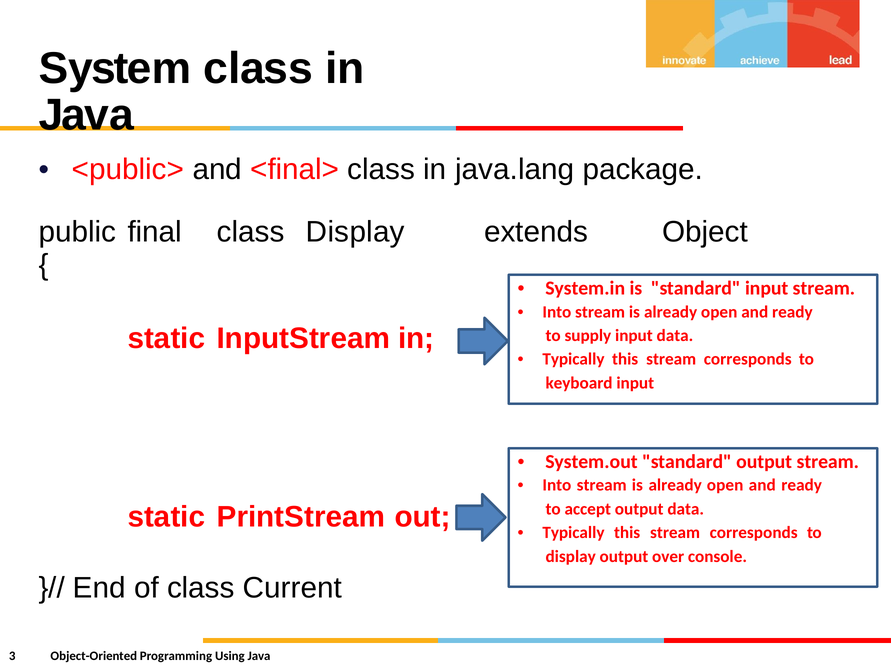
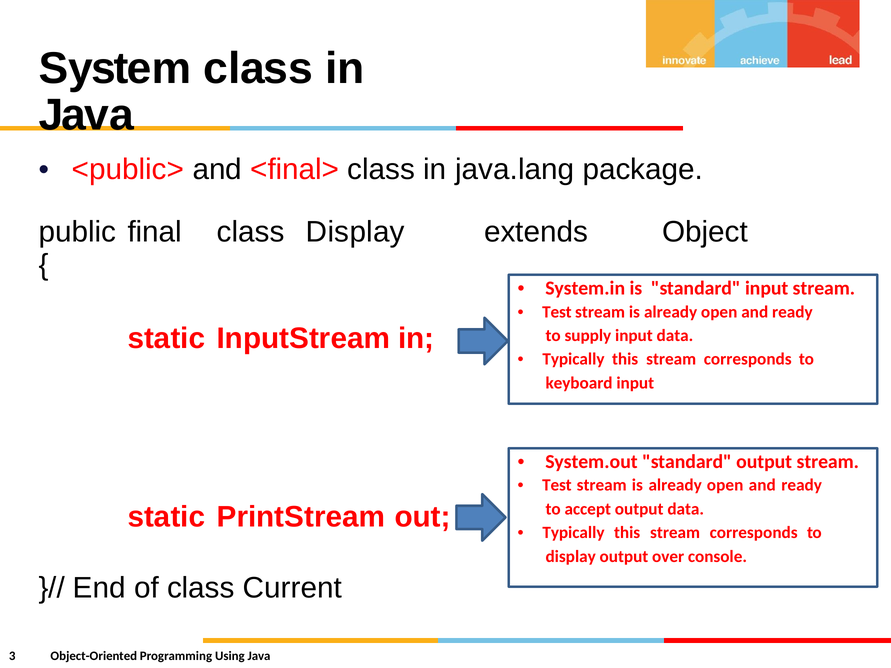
Into at (557, 312): Into -> Test
Into at (557, 485): Into -> Test
